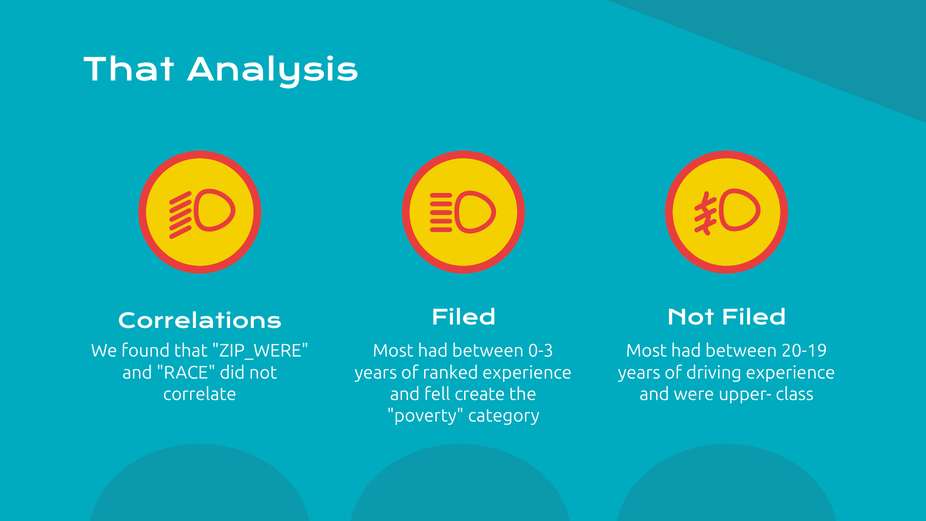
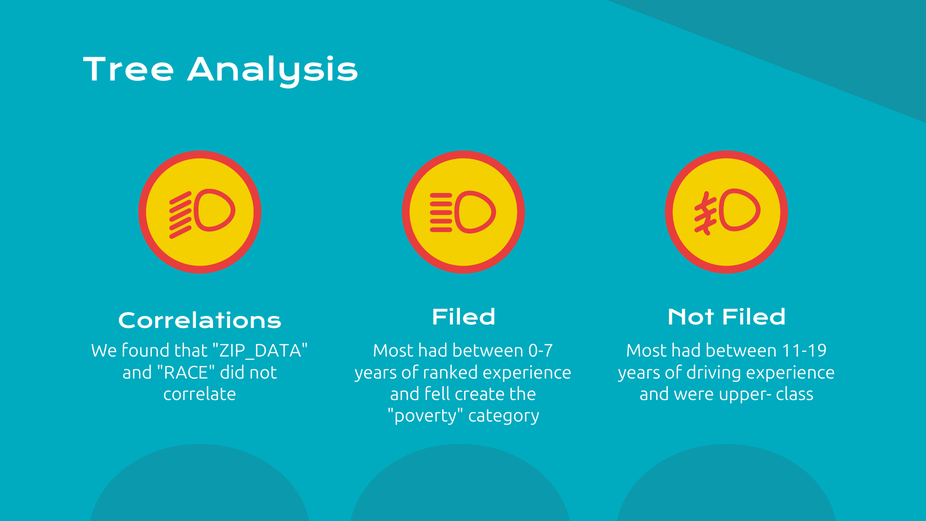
That at (129, 71): That -> Tree
ZIP_WERE: ZIP_WERE -> ZIP_DATA
0-3: 0-3 -> 0-7
20-19: 20-19 -> 11-19
